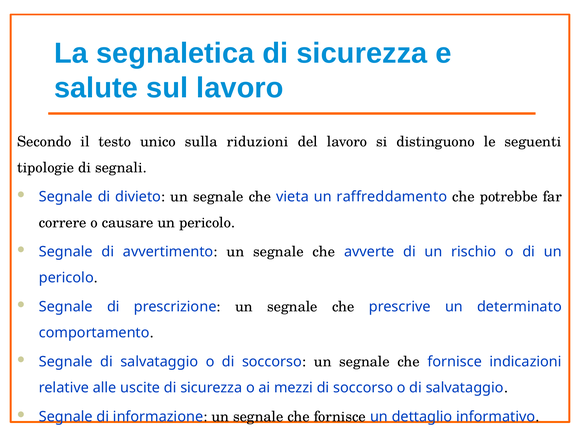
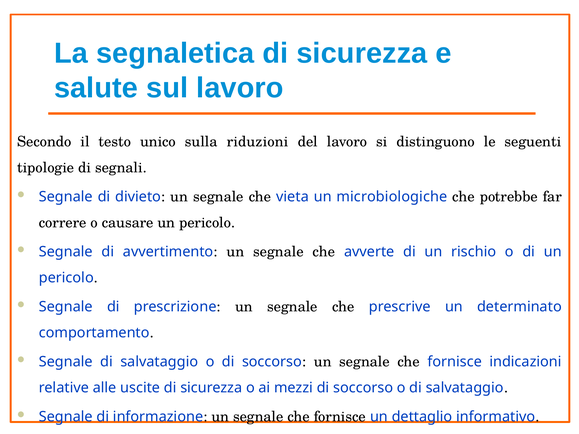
raffreddamento: raffreddamento -> microbiologiche
